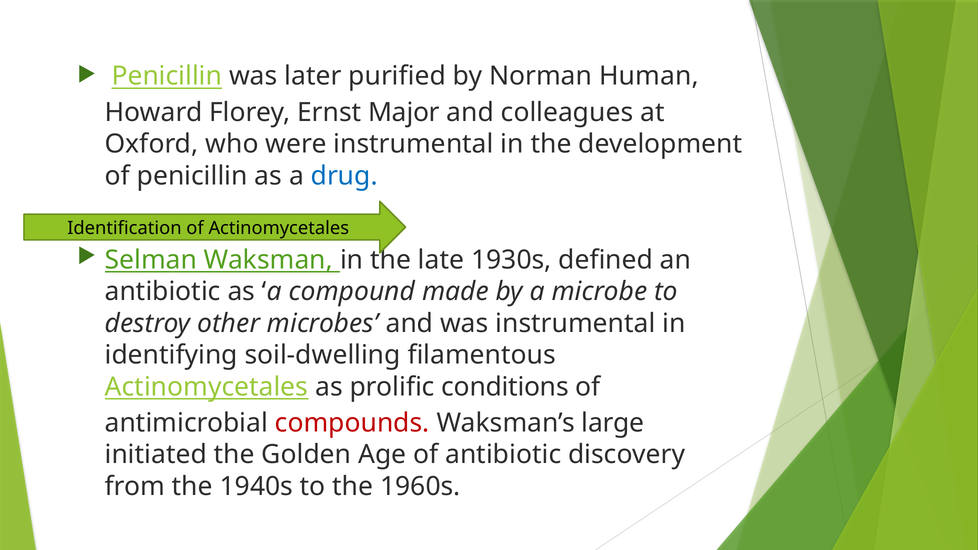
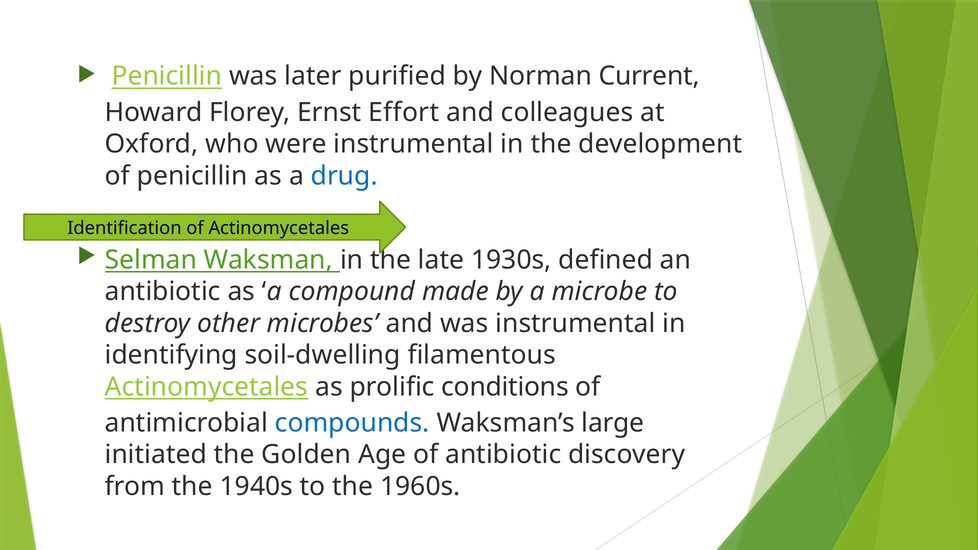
Human: Human -> Current
Major: Major -> Effort
compounds colour: red -> blue
